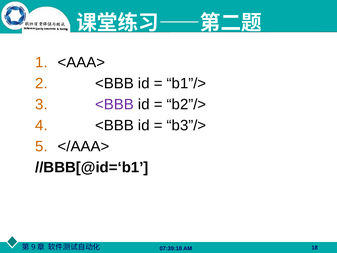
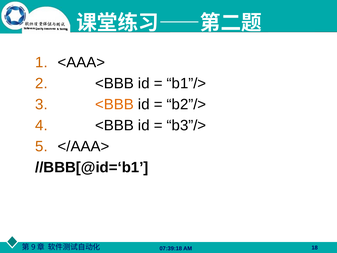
<BBB at (114, 104) colour: purple -> orange
